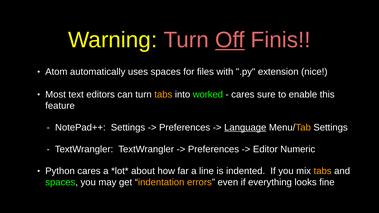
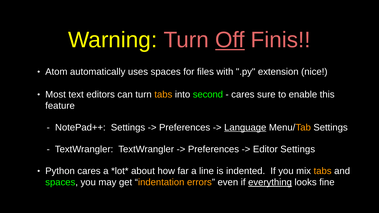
worked: worked -> second
Editor Numeric: Numeric -> Settings
everything underline: none -> present
